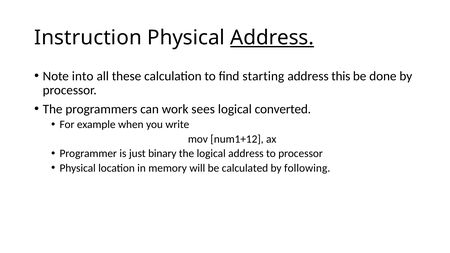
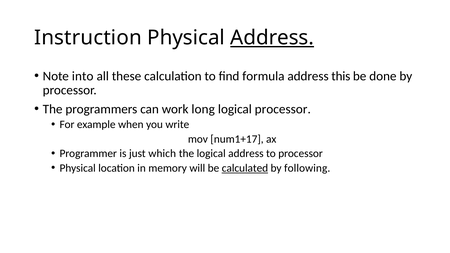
starting: starting -> formula
sees: sees -> long
logical converted: converted -> processor
num1+12: num1+12 -> num1+17
binary: binary -> which
calculated underline: none -> present
